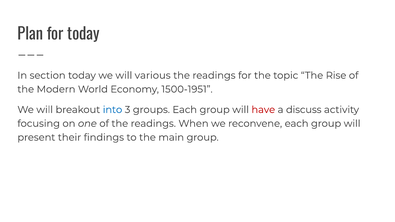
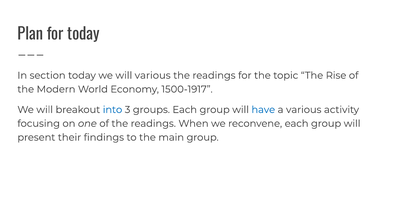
1500-1951: 1500-1951 -> 1500-1917
have colour: red -> blue
a discuss: discuss -> various
